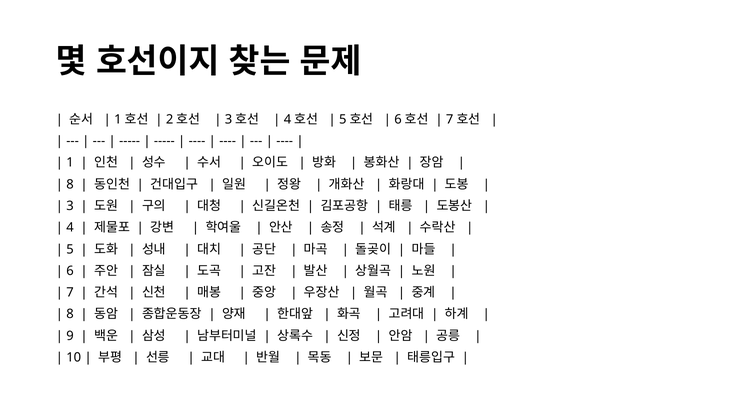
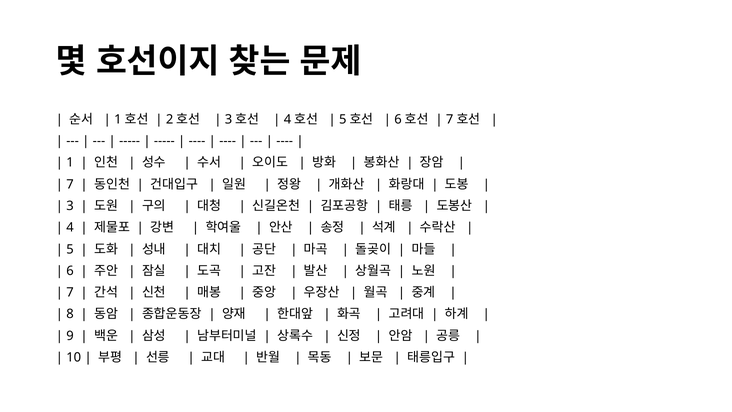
8 at (70, 184): 8 -> 7
